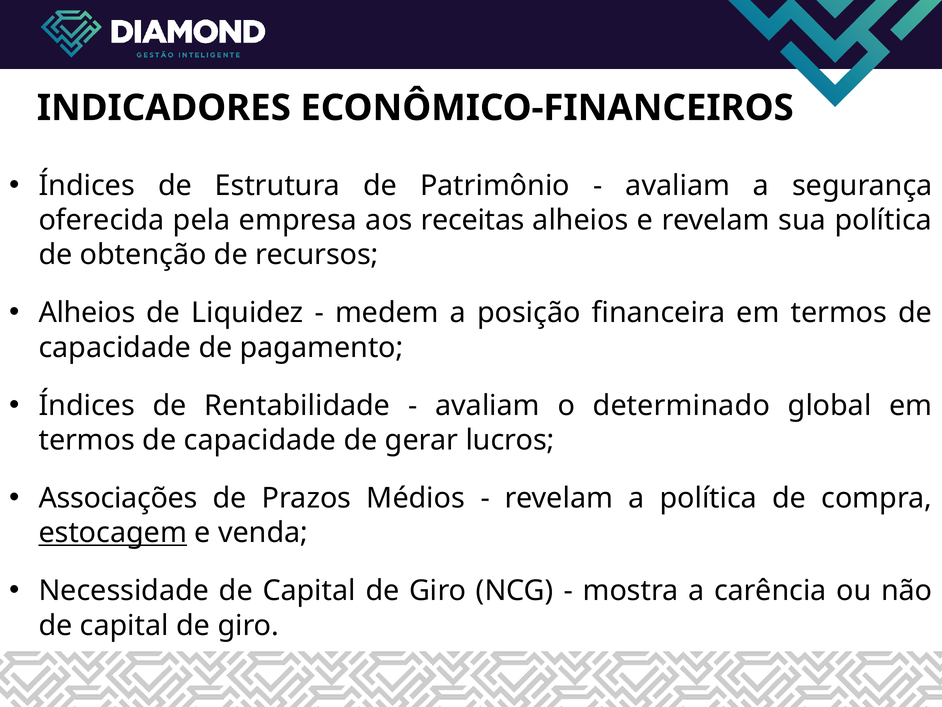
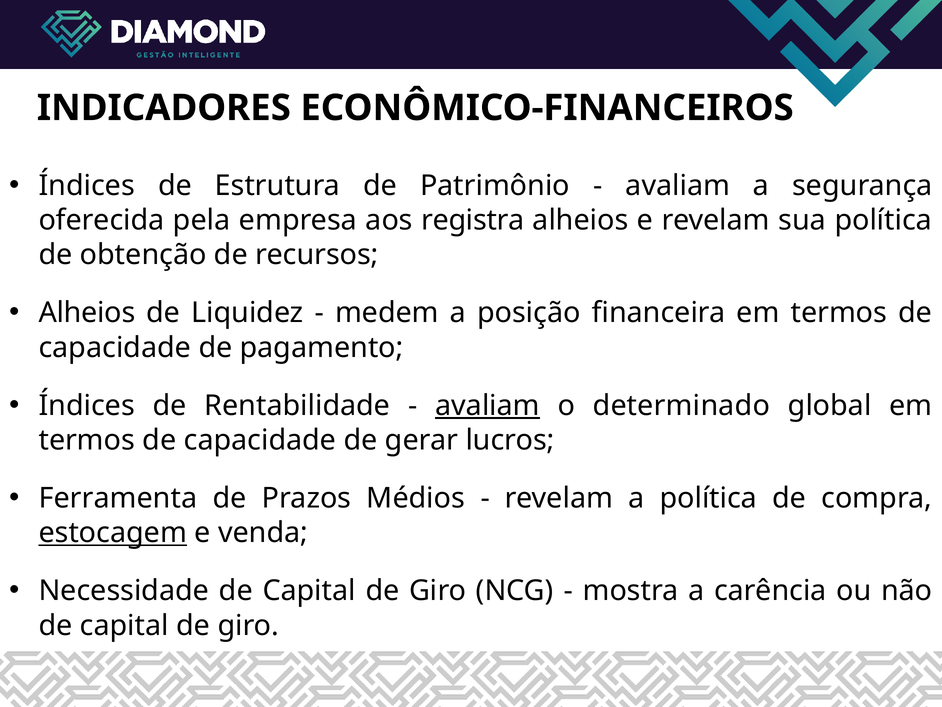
receitas: receitas -> registra
avaliam at (488, 405) underline: none -> present
Associações: Associações -> Ferramenta
